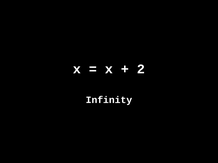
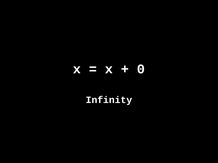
2: 2 -> 0
